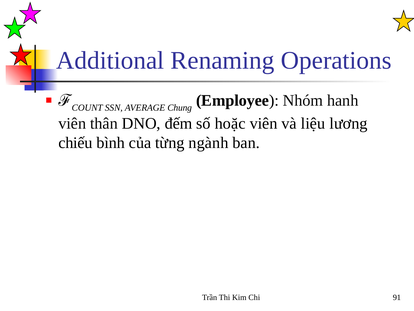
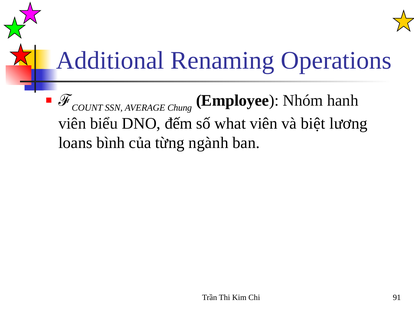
thân: thân -> biểu
hoặc: hoặc -> what
liệu: liệu -> biệt
chiếu: chiếu -> loans
